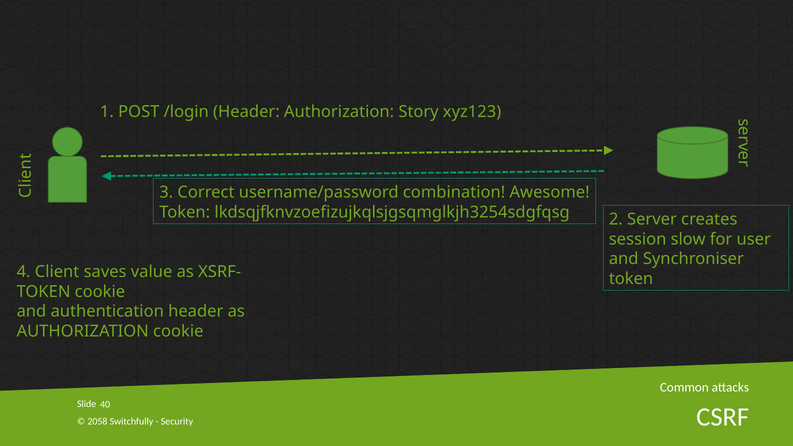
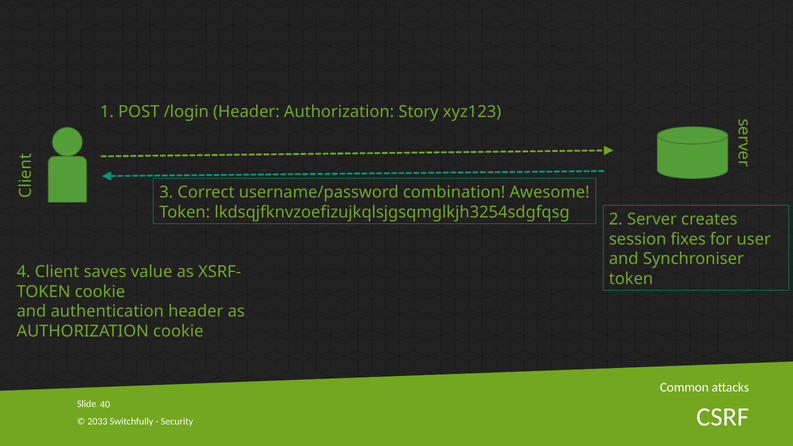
slow: slow -> fixes
2058: 2058 -> 2033
